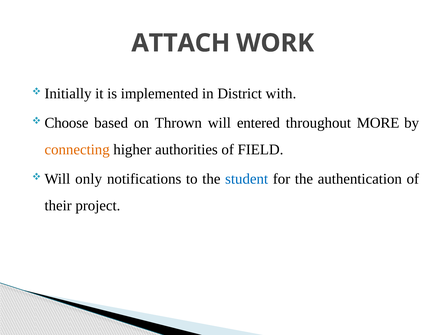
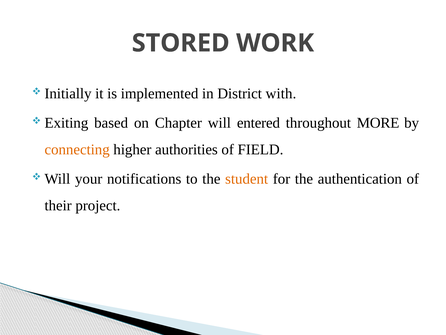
ATTACH: ATTACH -> STORED
Choose: Choose -> Exiting
Thrown: Thrown -> Chapter
only: only -> your
student colour: blue -> orange
